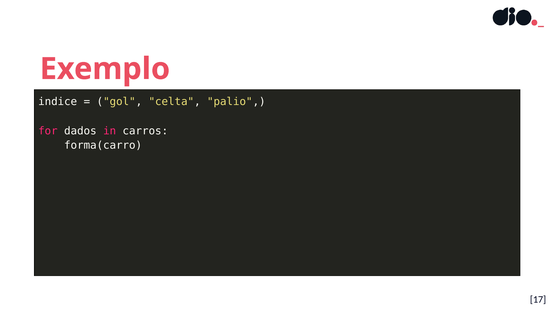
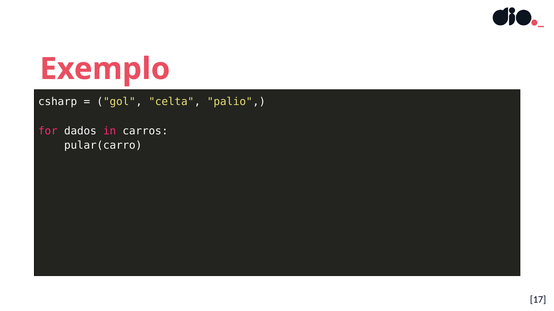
indice: indice -> csharp
forma(carro: forma(carro -> pular(carro
